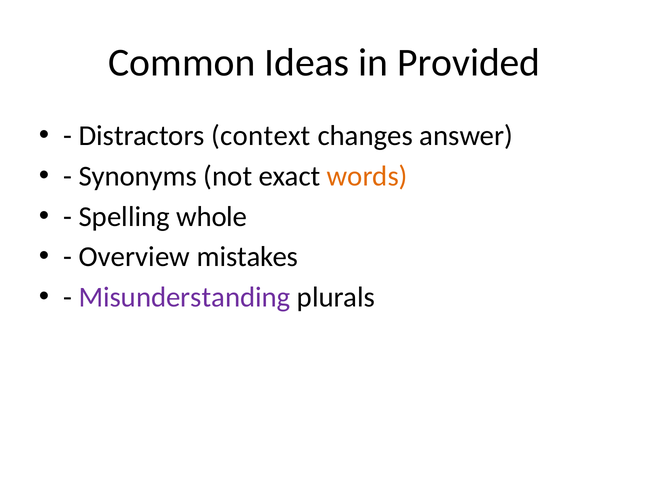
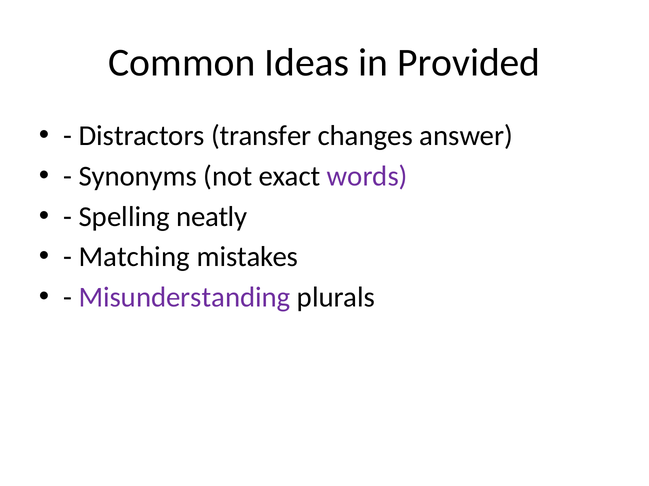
context: context -> transfer
words colour: orange -> purple
whole: whole -> neatly
Overview: Overview -> Matching
